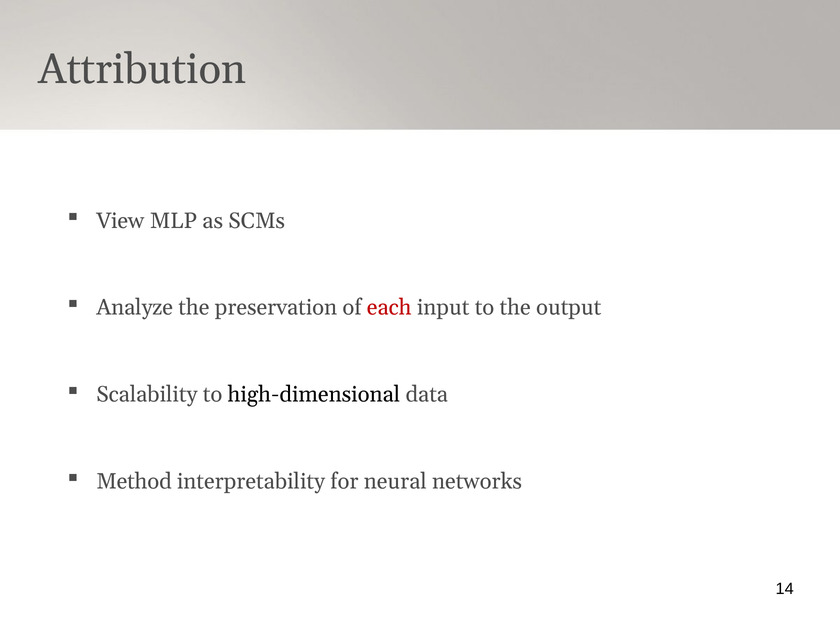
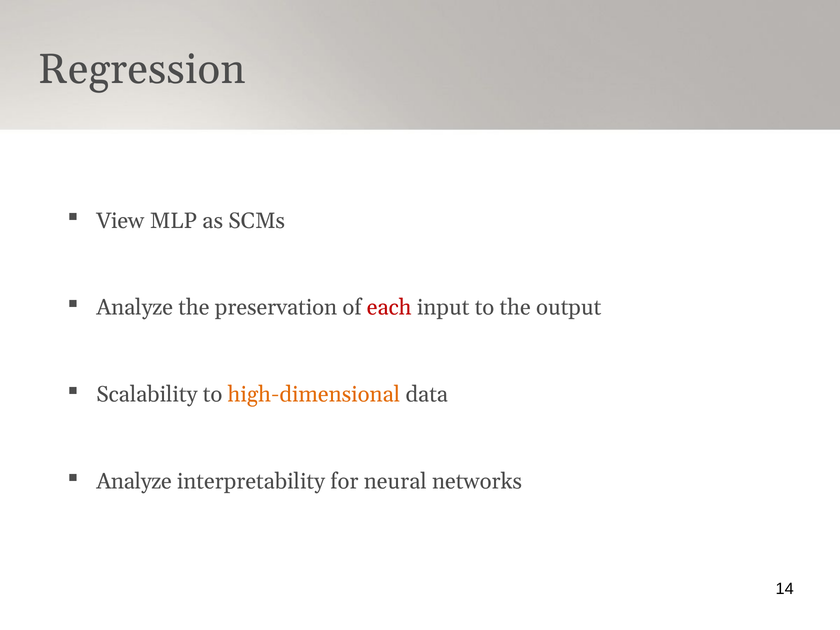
Attribution: Attribution -> Regression
high-dimensional colour: black -> orange
Method at (134, 481): Method -> Analyze
